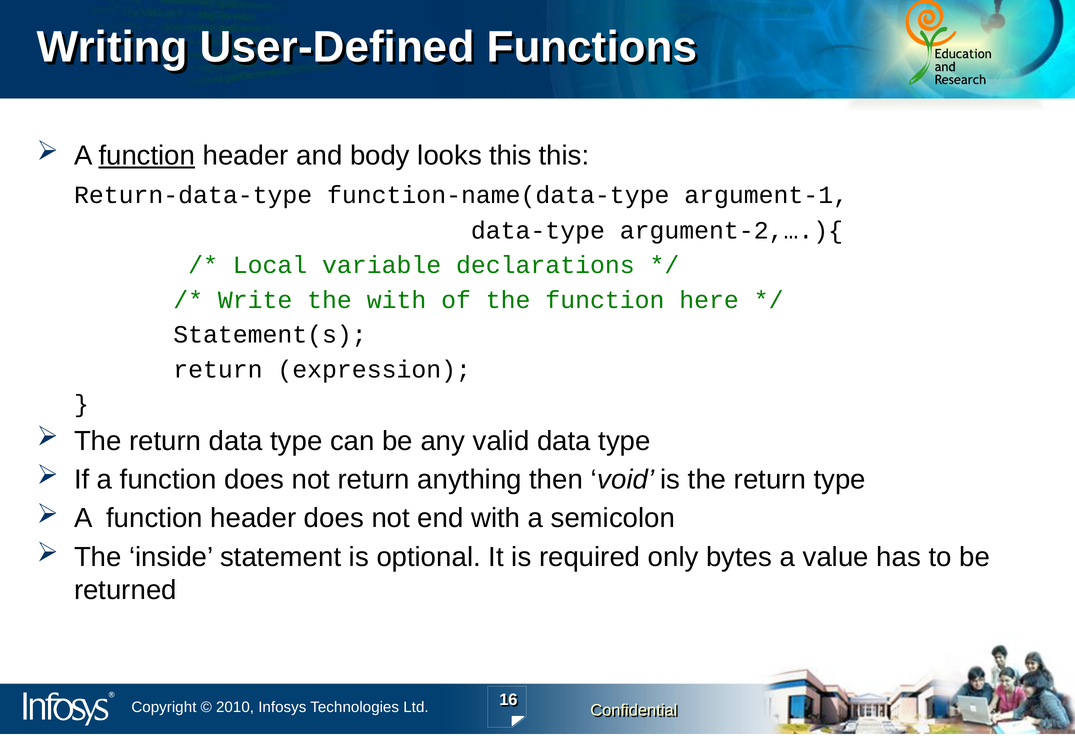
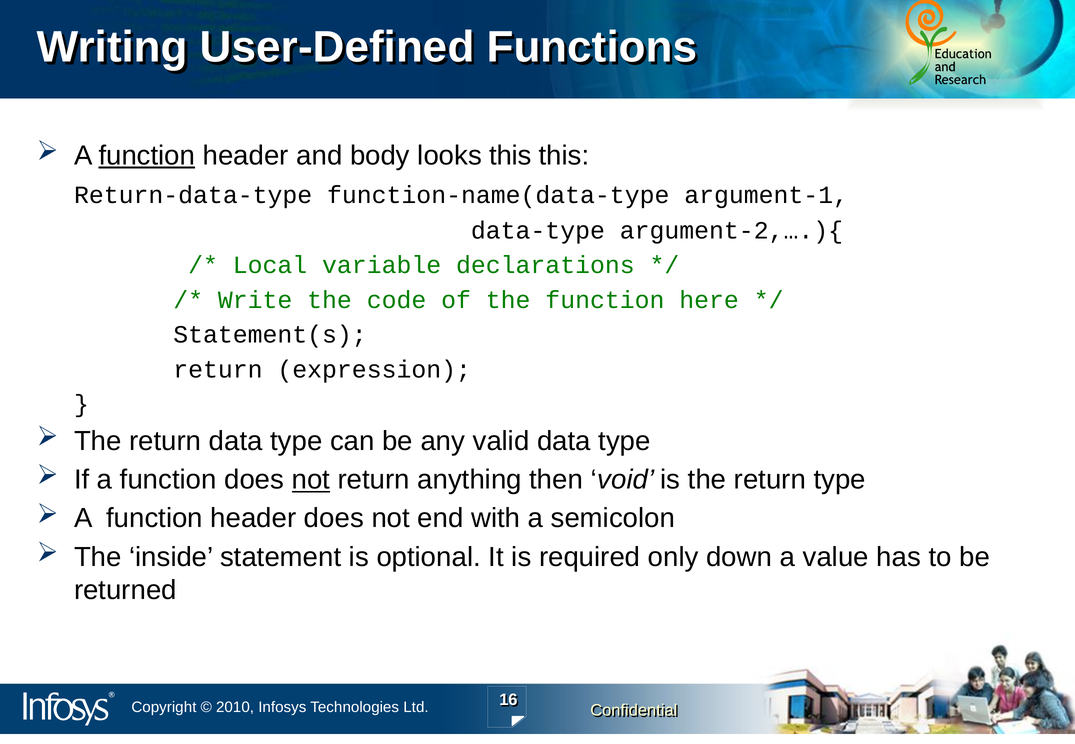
the with: with -> code
not at (311, 480) underline: none -> present
bytes: bytes -> down
